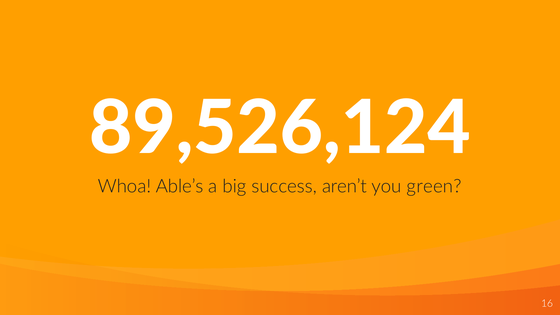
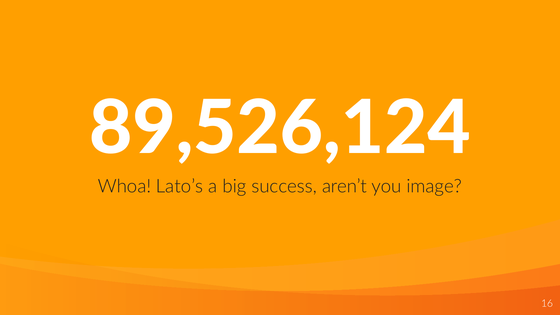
Able’s: Able’s -> Lato’s
green: green -> image
